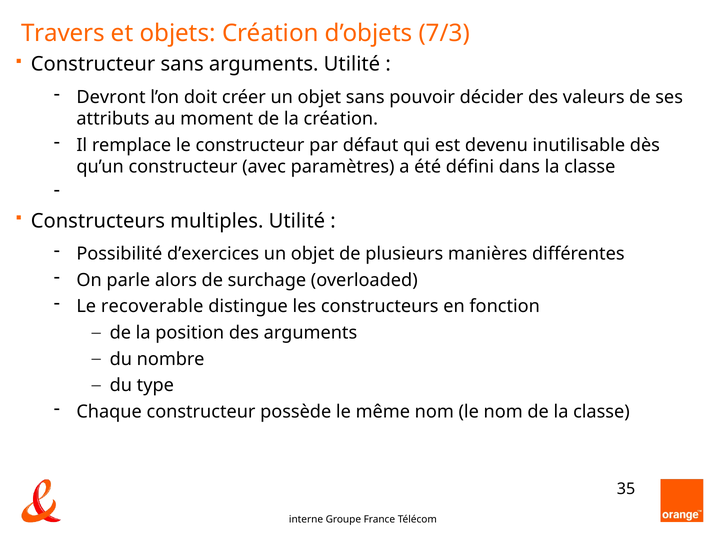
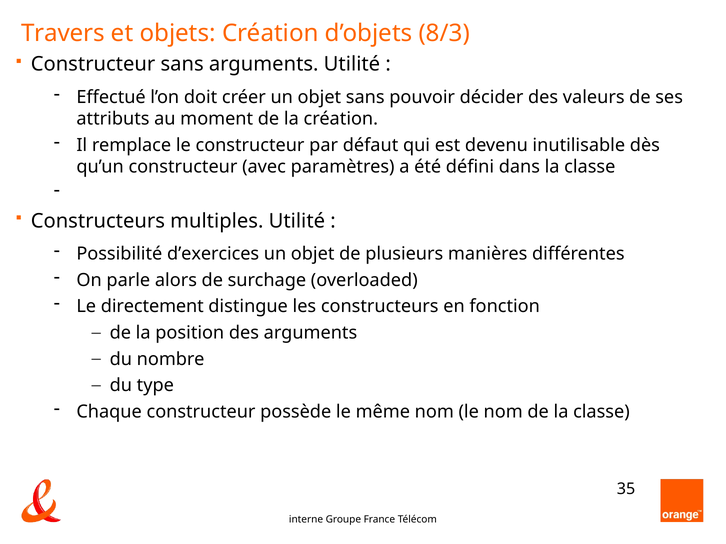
7/3: 7/3 -> 8/3
Devront: Devront -> Effectué
recoverable: recoverable -> directement
